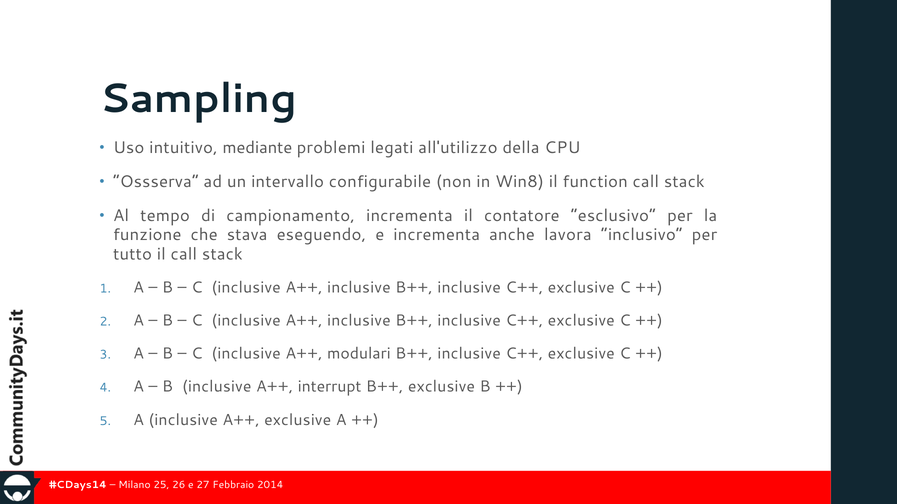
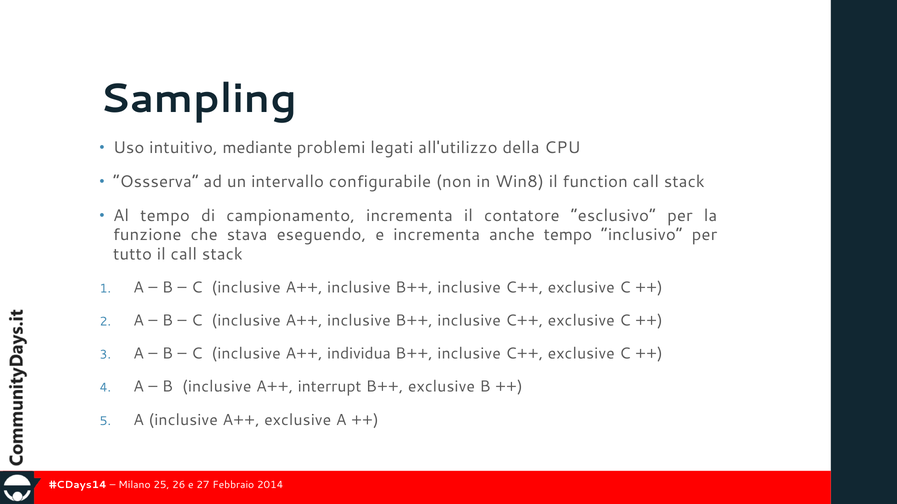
anche lavora: lavora -> tempo
modulari: modulari -> individua
